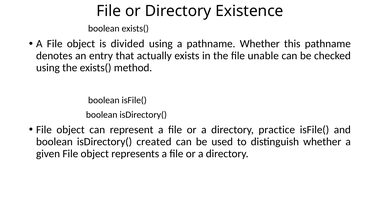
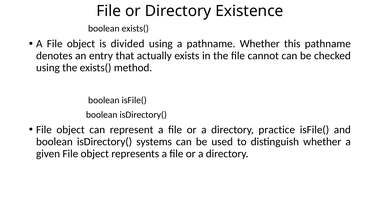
unable: unable -> cannot
created: created -> systems
